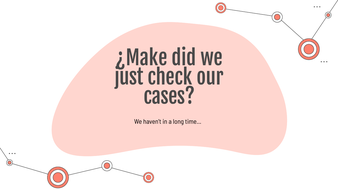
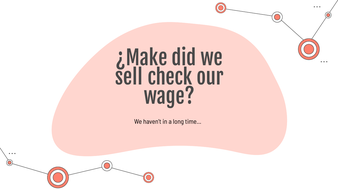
just: just -> sell
cases: cases -> wage
